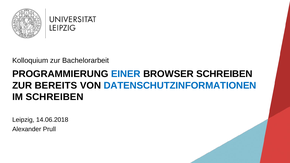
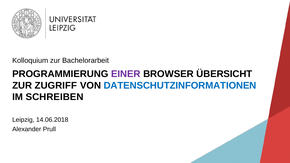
EINER colour: blue -> purple
BROWSER SCHREIBEN: SCHREIBEN -> ÜBERSICHT
BEREITS: BEREITS -> ZUGRIFF
